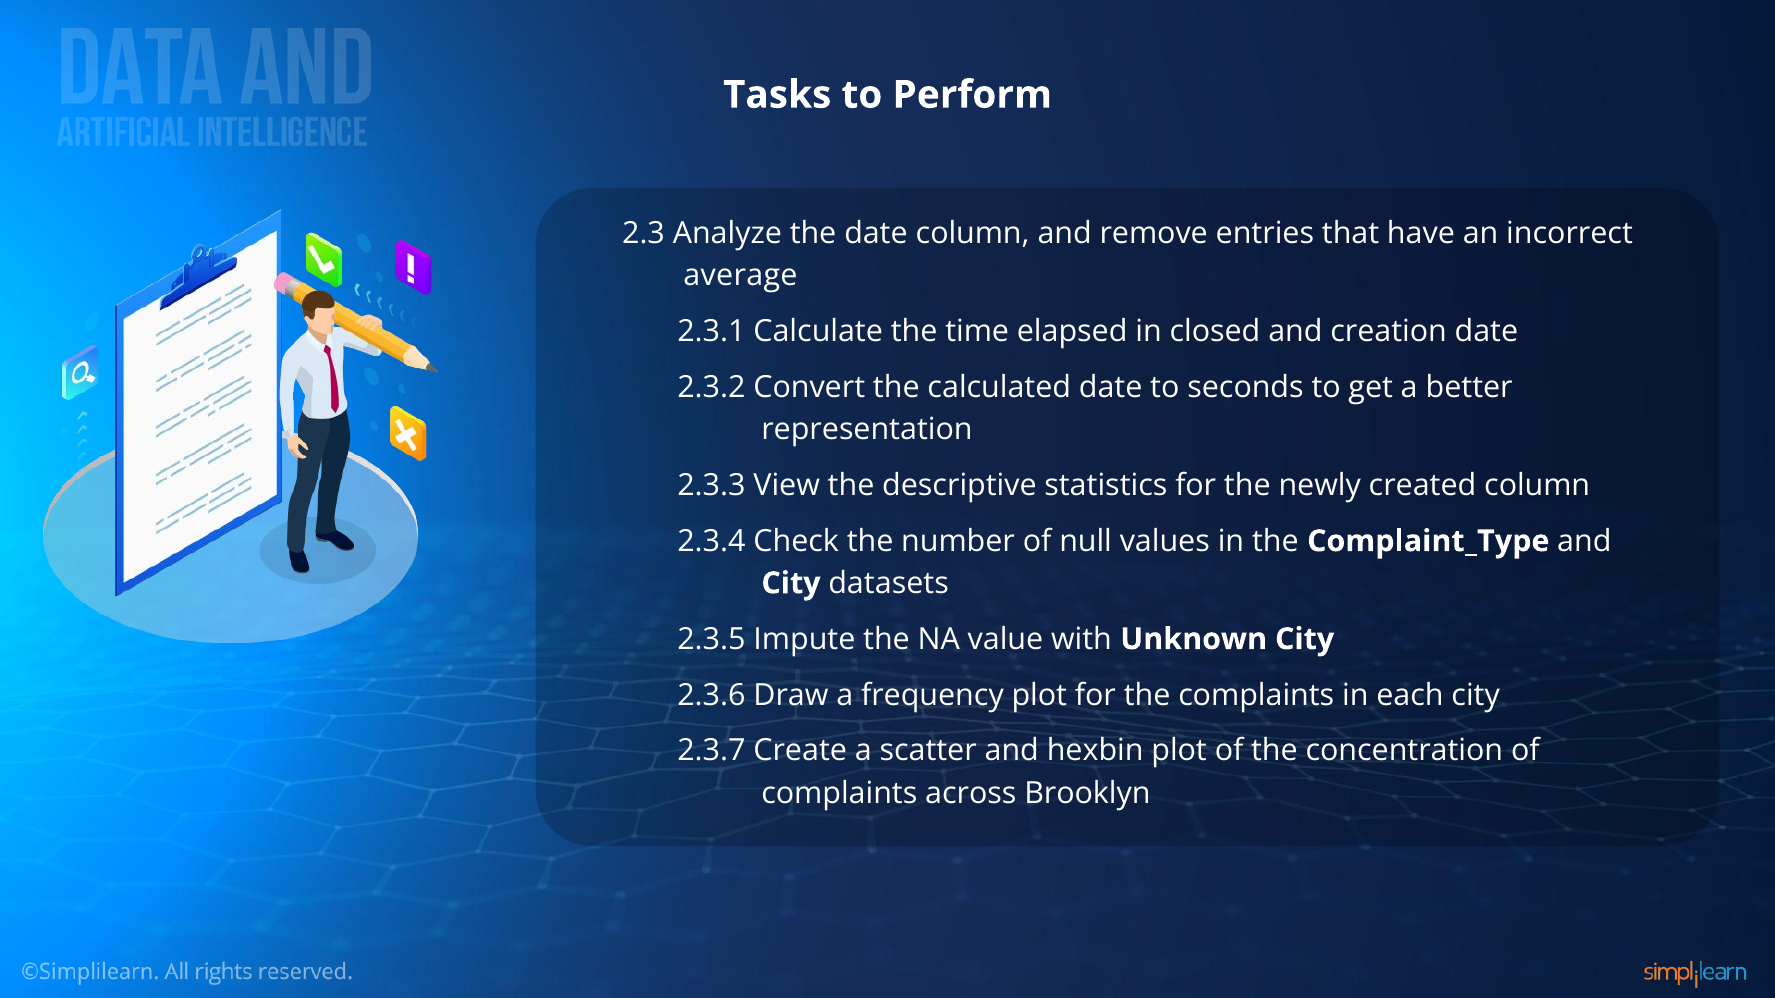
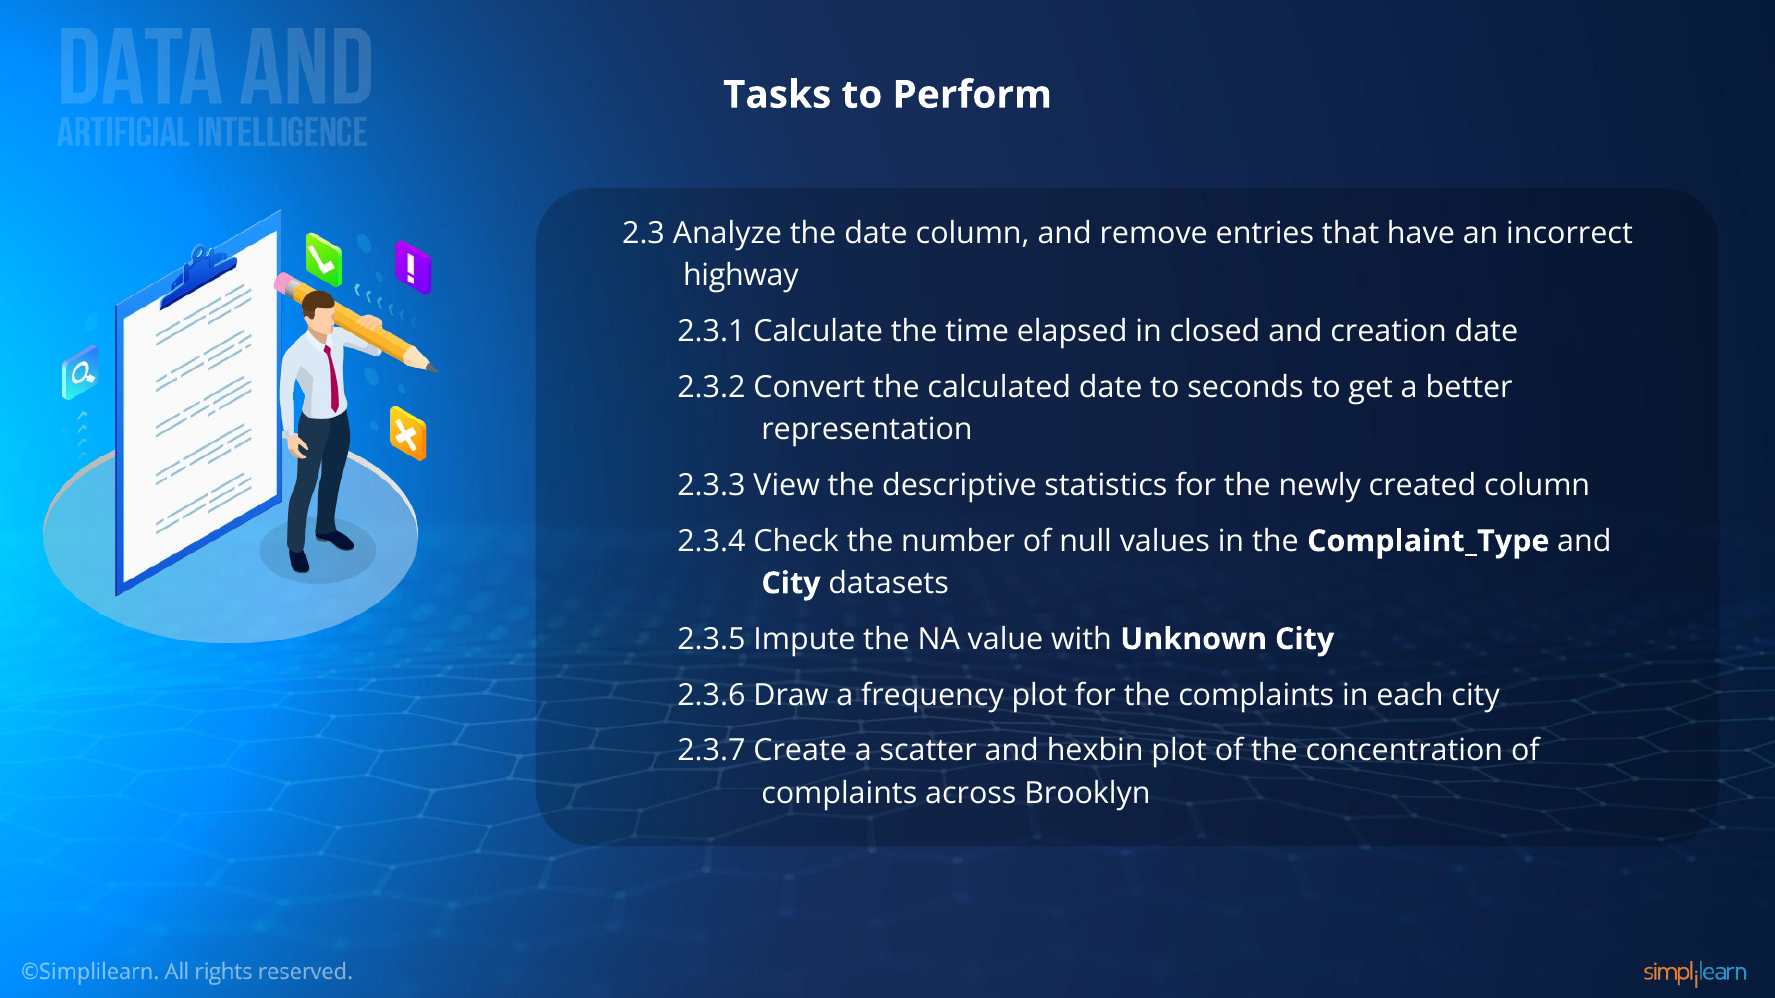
average: average -> highway
